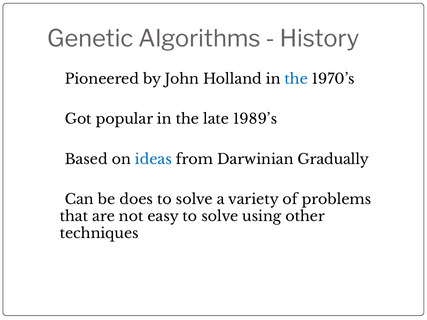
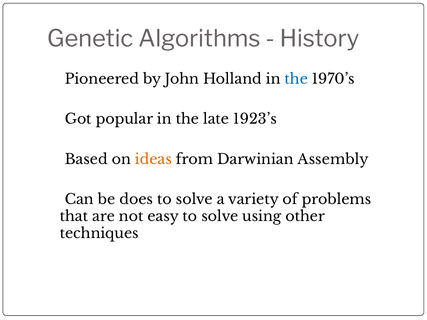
1989’s: 1989’s -> 1923’s
ideas colour: blue -> orange
Gradually: Gradually -> Assembly
